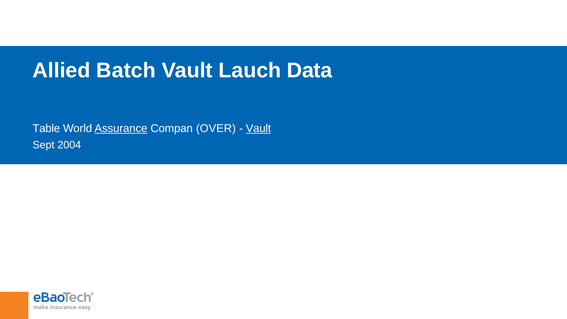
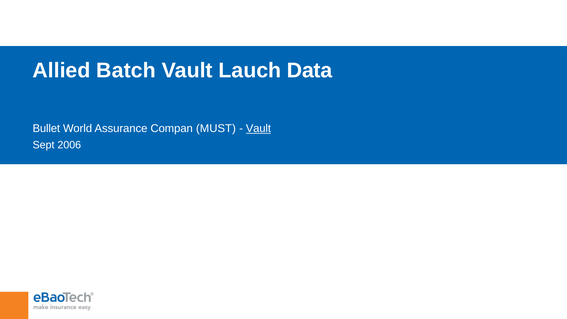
Table: Table -> Bullet
Assurance underline: present -> none
OVER: OVER -> MUST
2004: 2004 -> 2006
